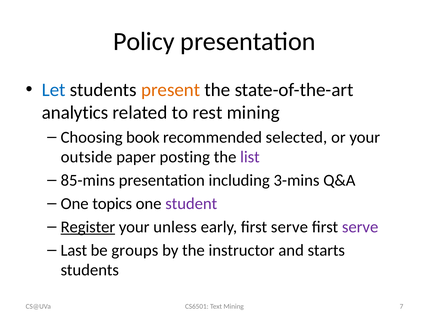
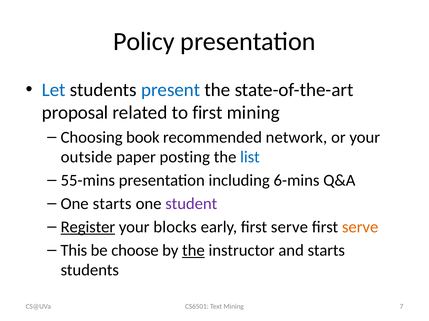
present colour: orange -> blue
analytics: analytics -> proposal
to rest: rest -> first
selected: selected -> network
list colour: purple -> blue
85-mins: 85-mins -> 55-mins
3-mins: 3-mins -> 6-mins
One topics: topics -> starts
unless: unless -> blocks
serve at (360, 227) colour: purple -> orange
Last: Last -> This
groups: groups -> choose
the at (193, 251) underline: none -> present
